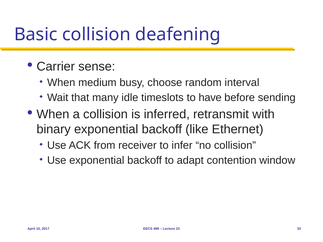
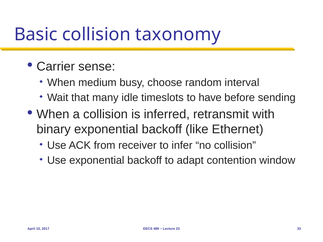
deafening: deafening -> taxonomy
